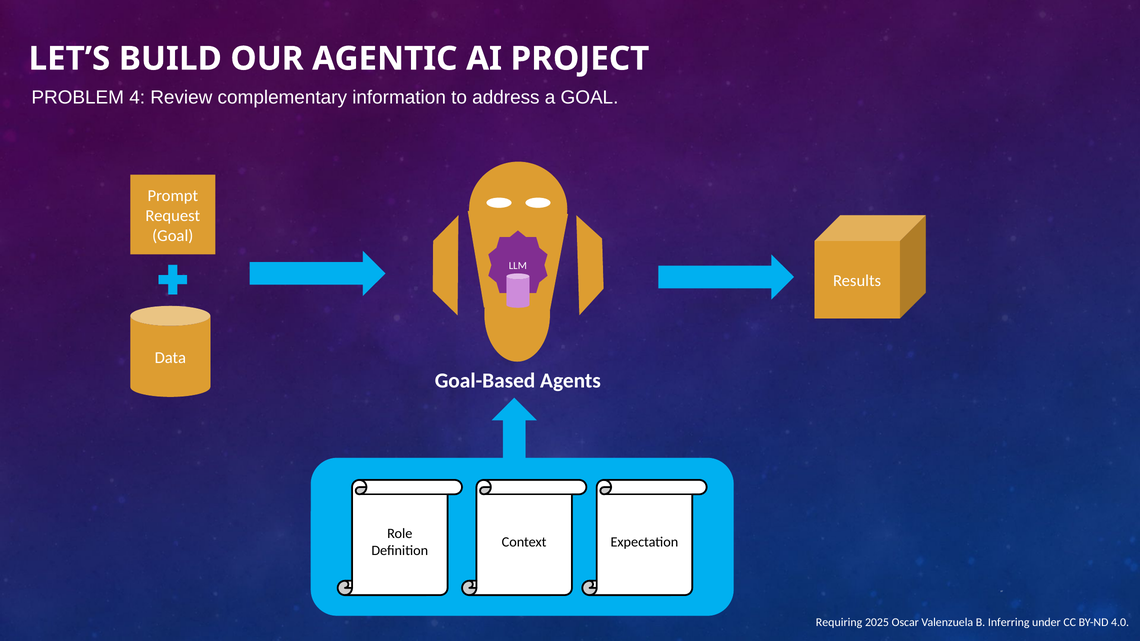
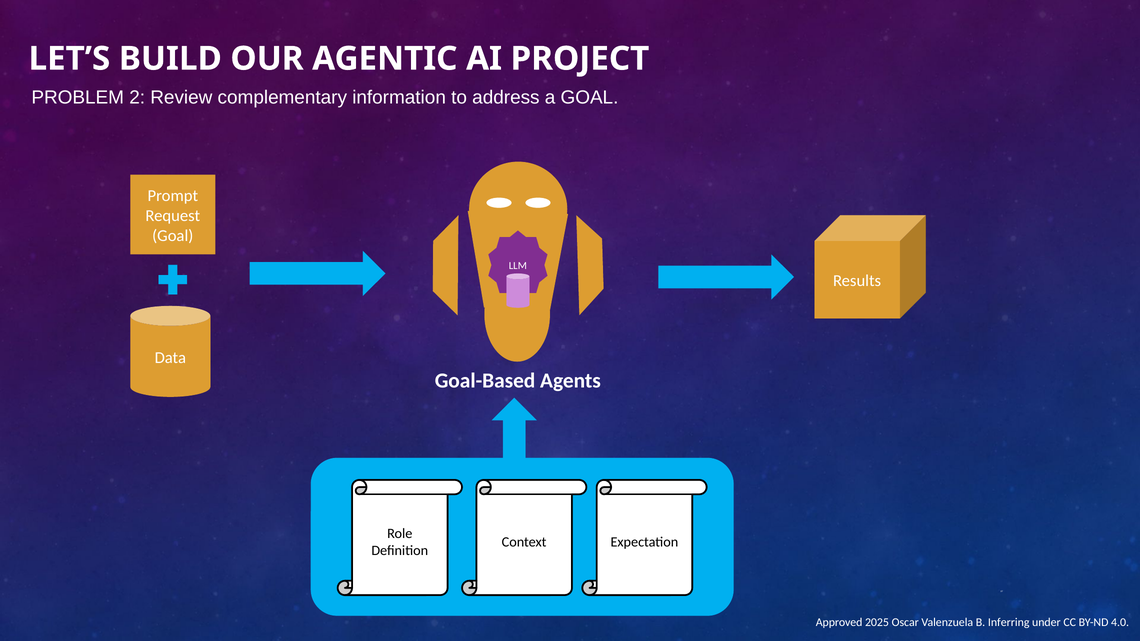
4: 4 -> 2
Requiring: Requiring -> Approved
